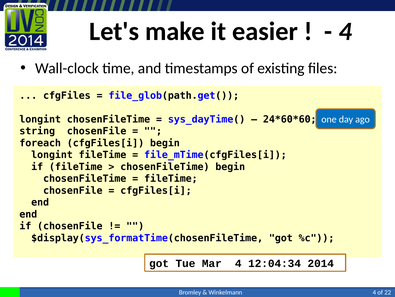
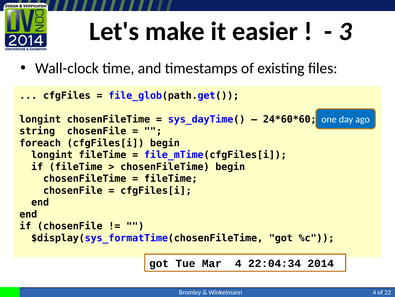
4 at (345, 31): 4 -> 3
12:04:34: 12:04:34 -> 22:04:34
